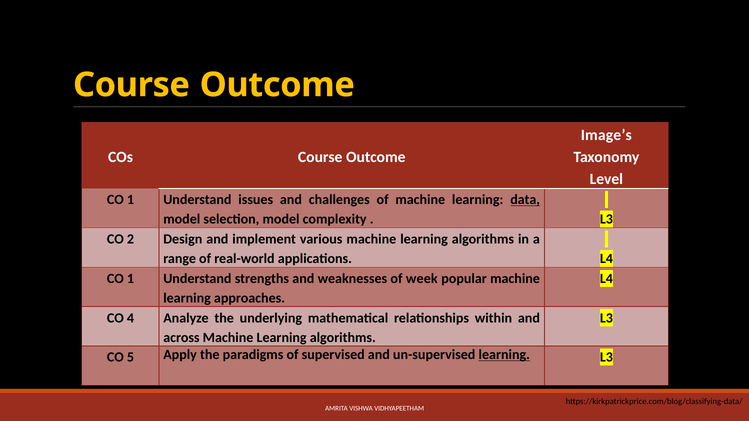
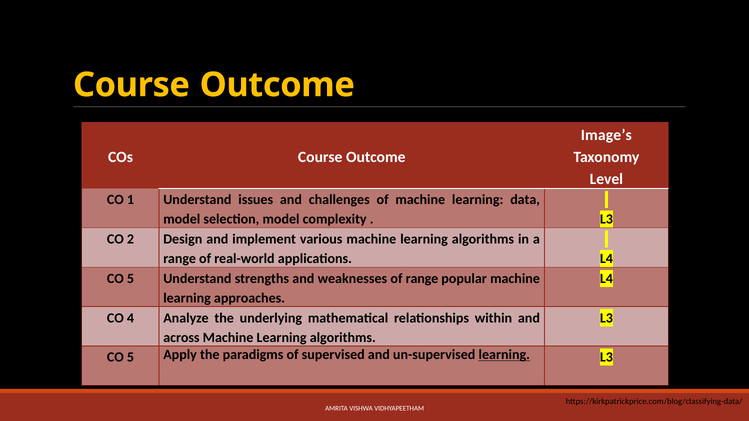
data underline: present -> none
1 at (130, 279): 1 -> 5
of week: week -> range
